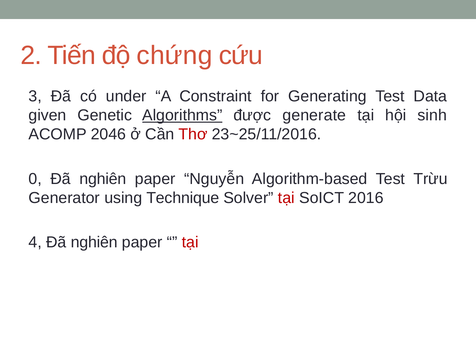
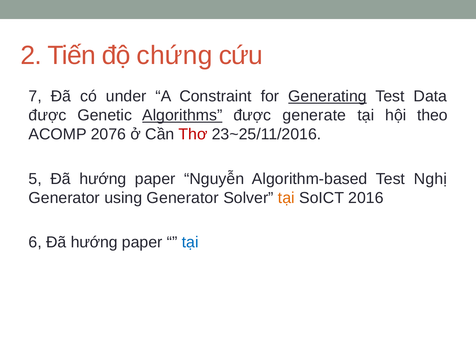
3: 3 -> 7
Generating underline: none -> present
given at (48, 115): given -> được
sinh: sinh -> theo
2046: 2046 -> 2076
0: 0 -> 5
nghiên at (103, 179): nghiên -> hướng
Trừu: Trừu -> Nghị
using Technique: Technique -> Generator
tại at (286, 198) colour: red -> orange
4: 4 -> 6
nghiên at (94, 242): nghiên -> hướng
tại at (190, 242) colour: red -> blue
